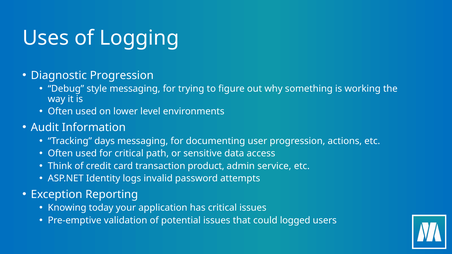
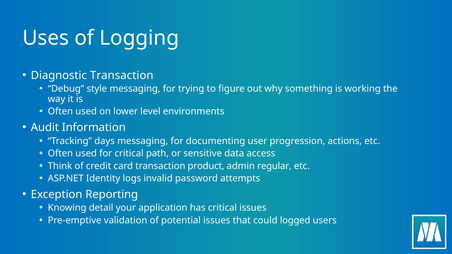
Diagnostic Progression: Progression -> Transaction
service: service -> regular
today: today -> detail
